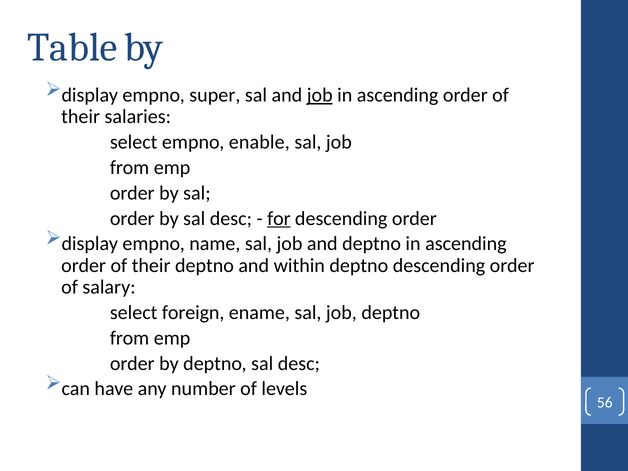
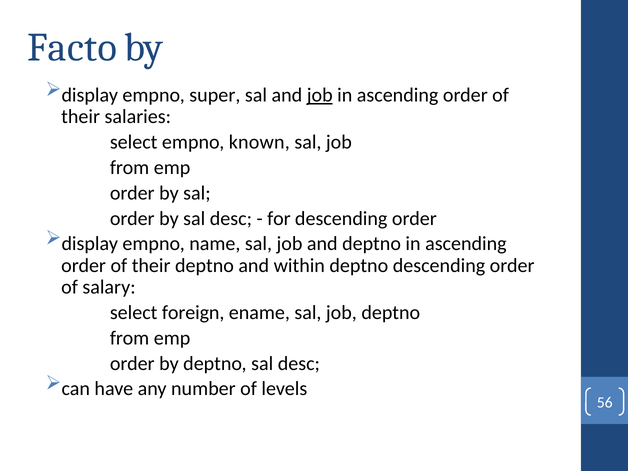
Table: Table -> Facto
enable: enable -> known
for underline: present -> none
